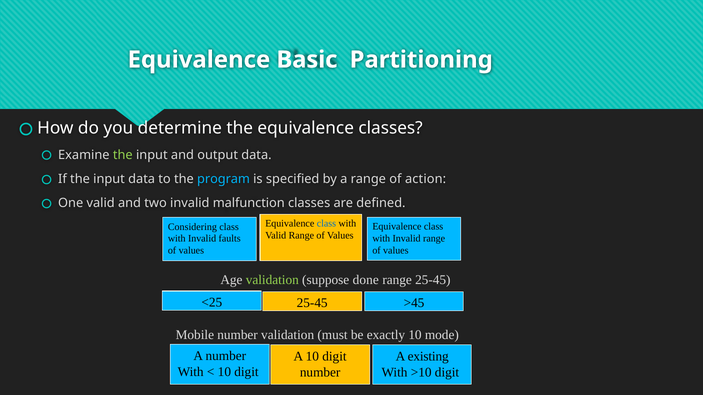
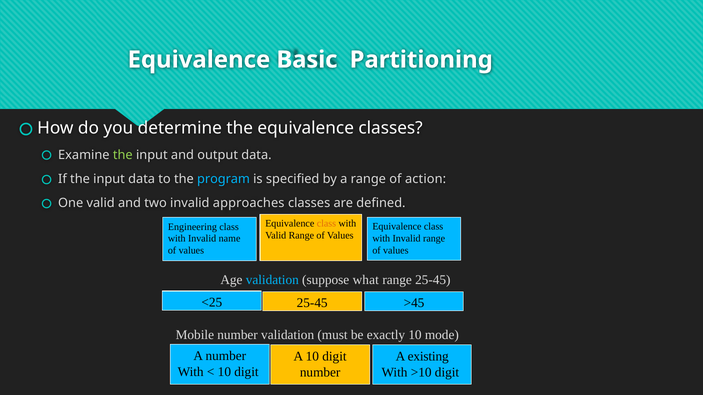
malfunction: malfunction -> approaches
class at (326, 224) colour: blue -> orange
Considering: Considering -> Engineering
faults: faults -> name
validation at (272, 280) colour: light green -> light blue
done: done -> what
